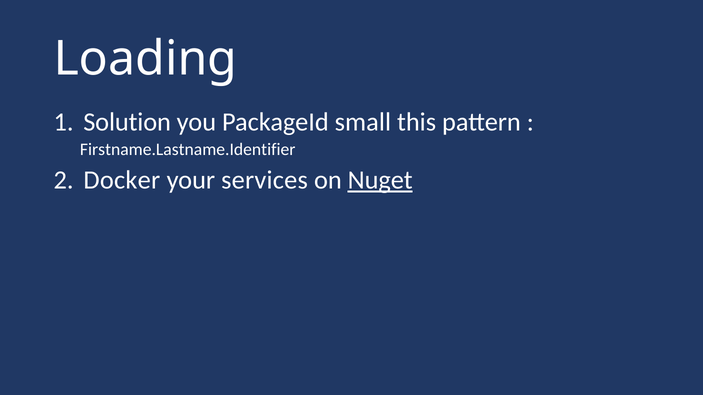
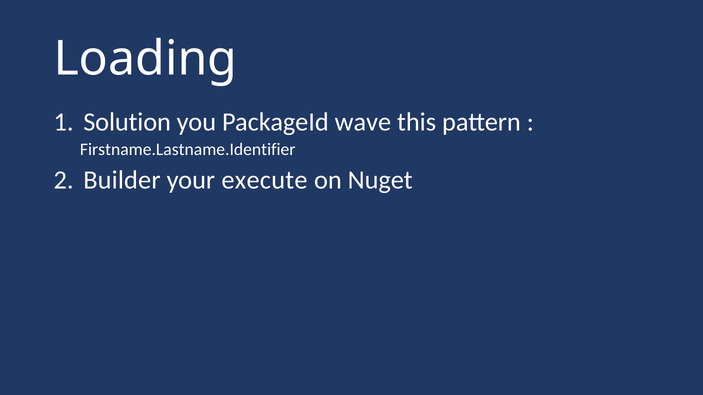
small: small -> wave
Docker: Docker -> Builder
services: services -> execute
Nuget underline: present -> none
